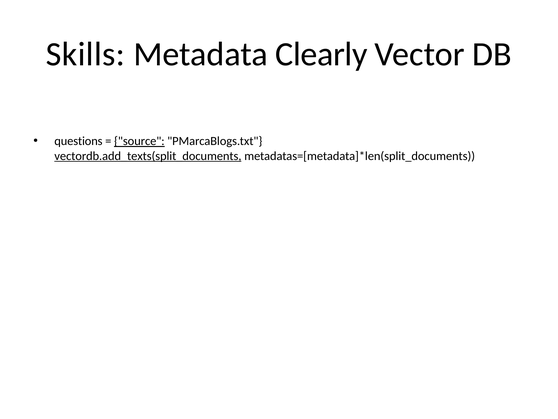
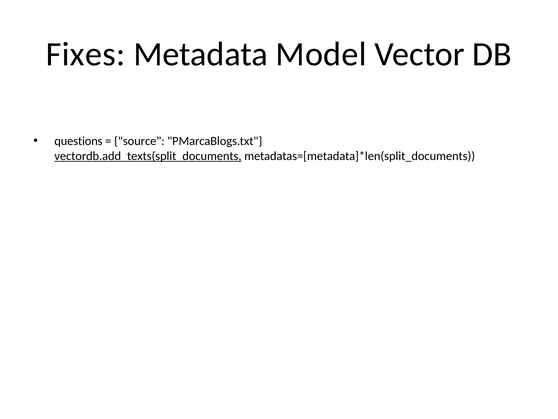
Skills: Skills -> Fixes
Clearly: Clearly -> Model
source underline: present -> none
